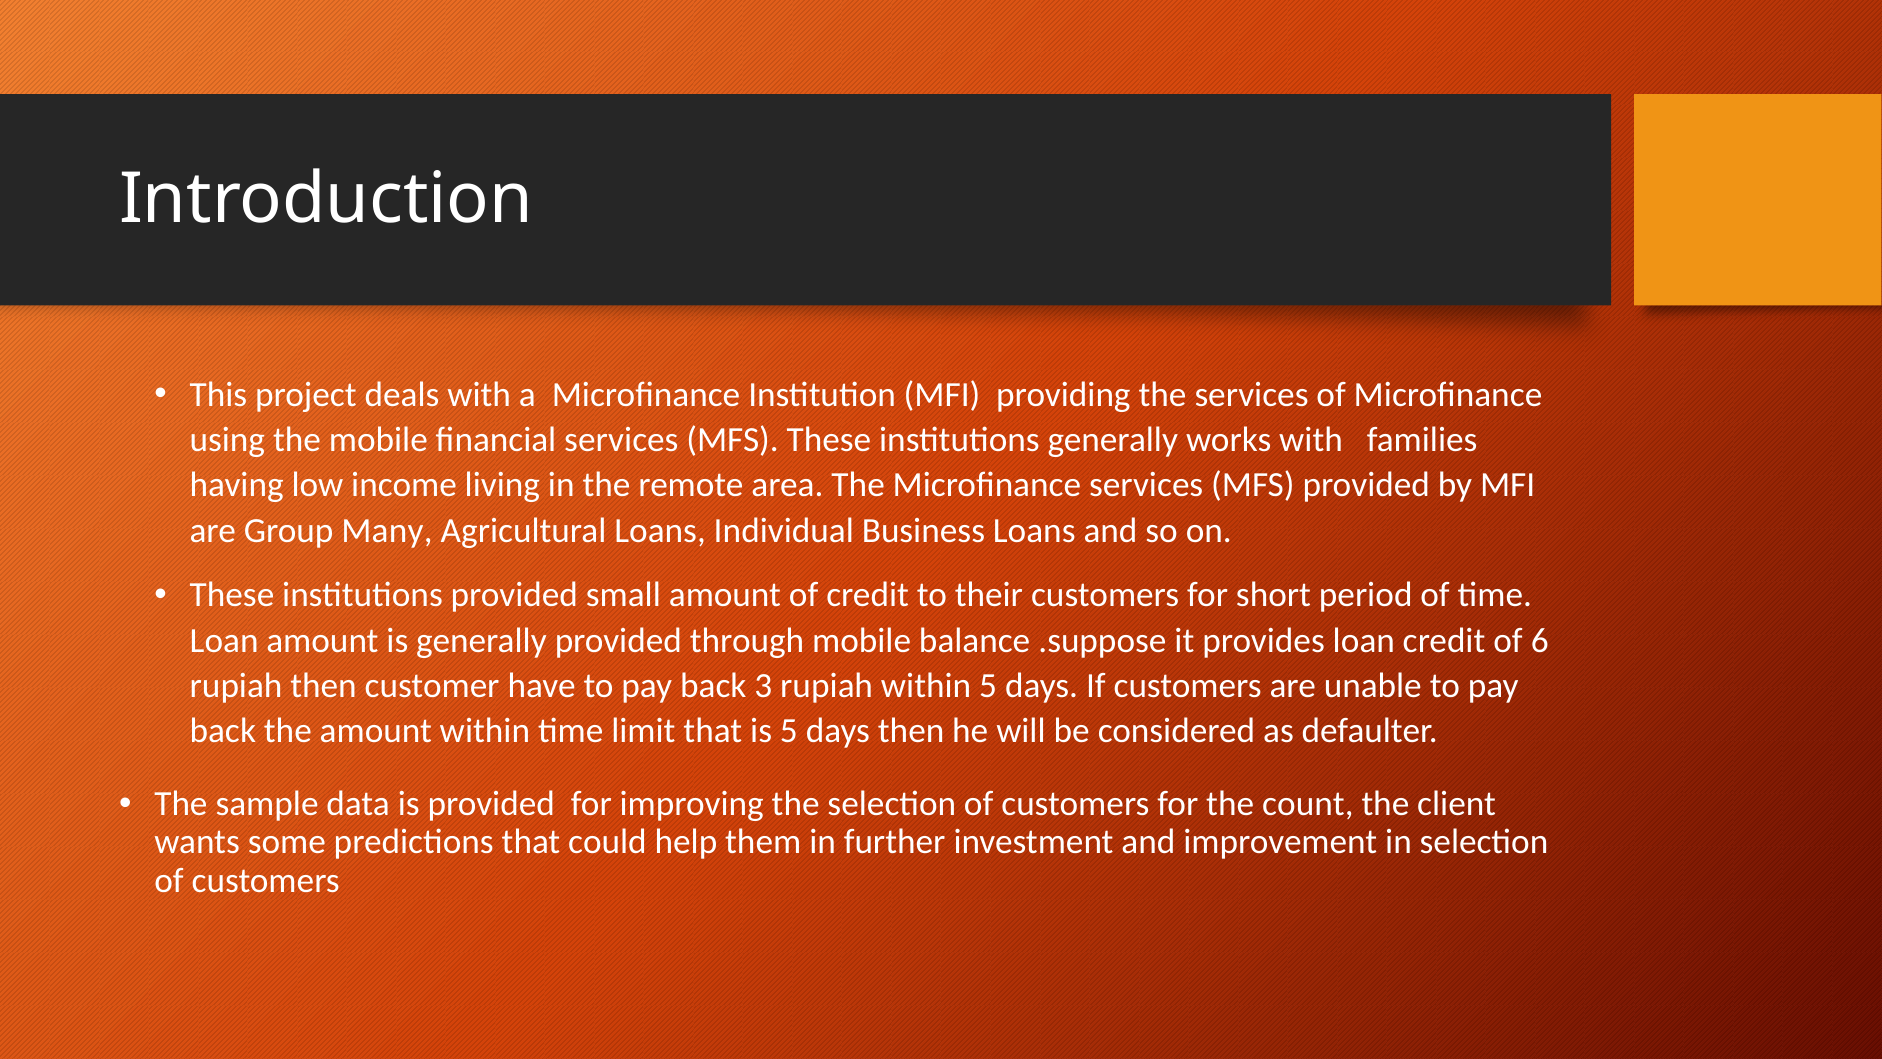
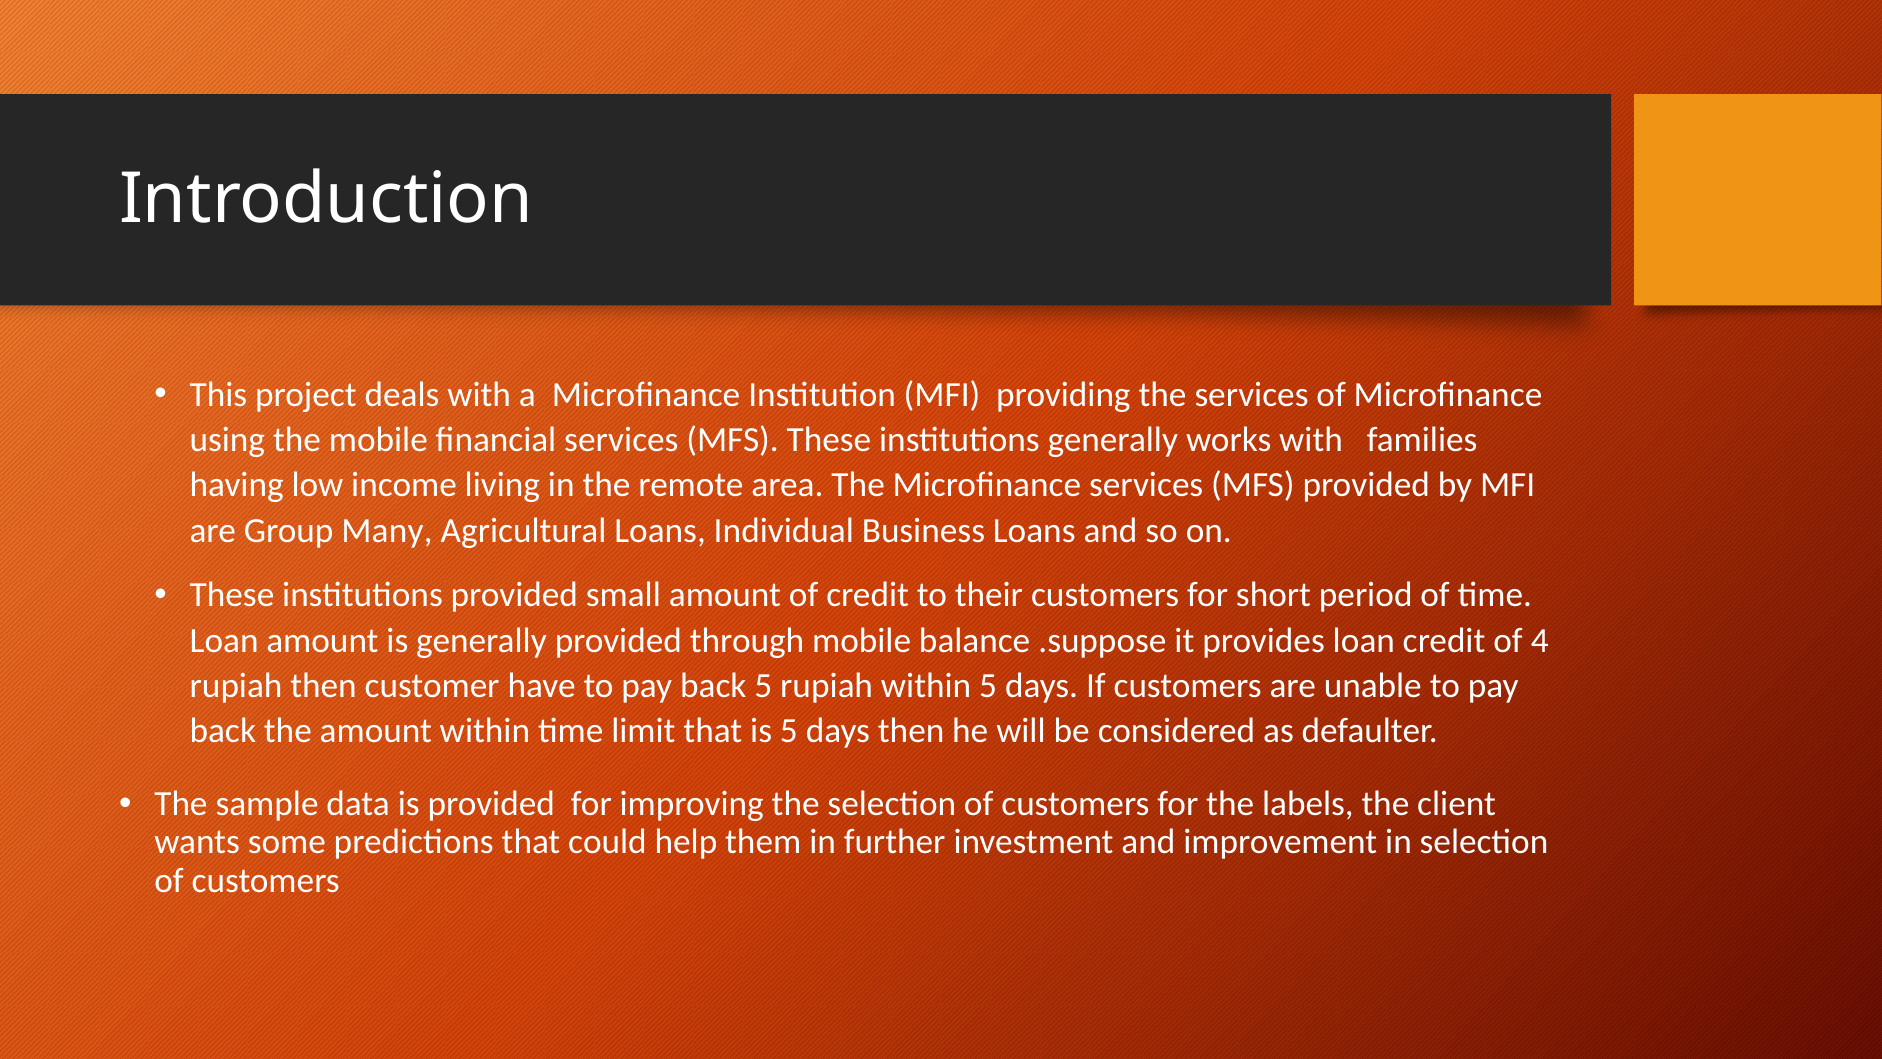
6: 6 -> 4
back 3: 3 -> 5
count: count -> labels
